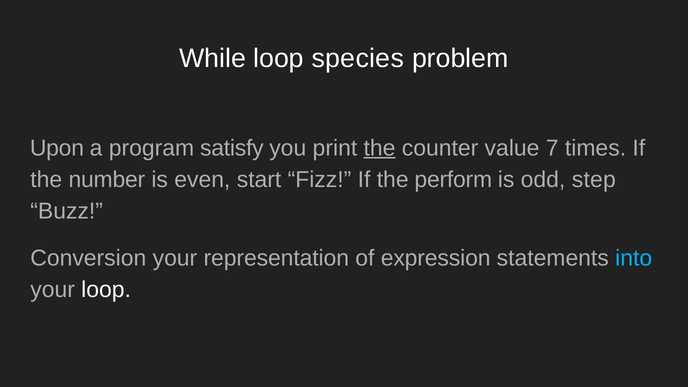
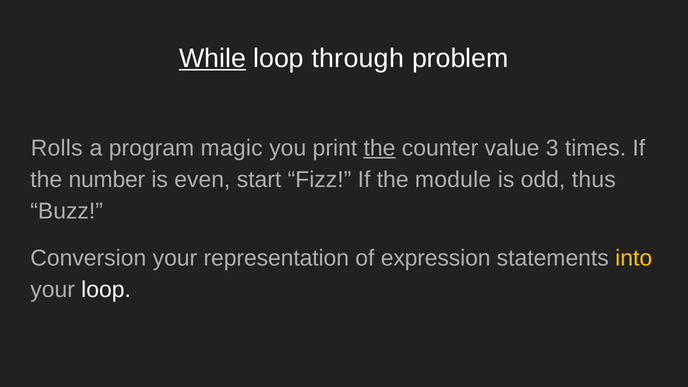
While underline: none -> present
species: species -> through
Upon: Upon -> Rolls
satisfy: satisfy -> magic
7: 7 -> 3
perform: perform -> module
step: step -> thus
into colour: light blue -> yellow
